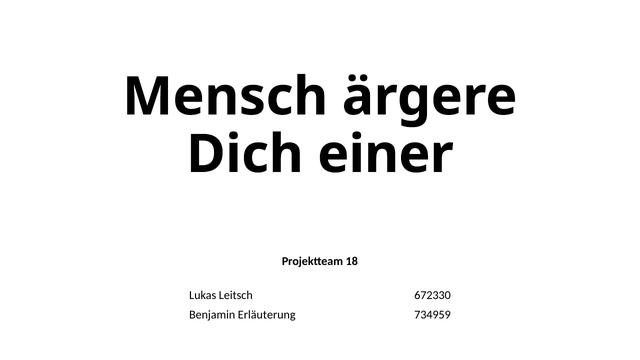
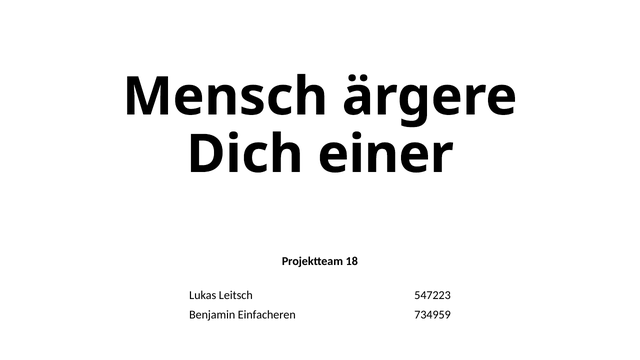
672330: 672330 -> 547223
Erläuterung: Erläuterung -> Einfacheren
